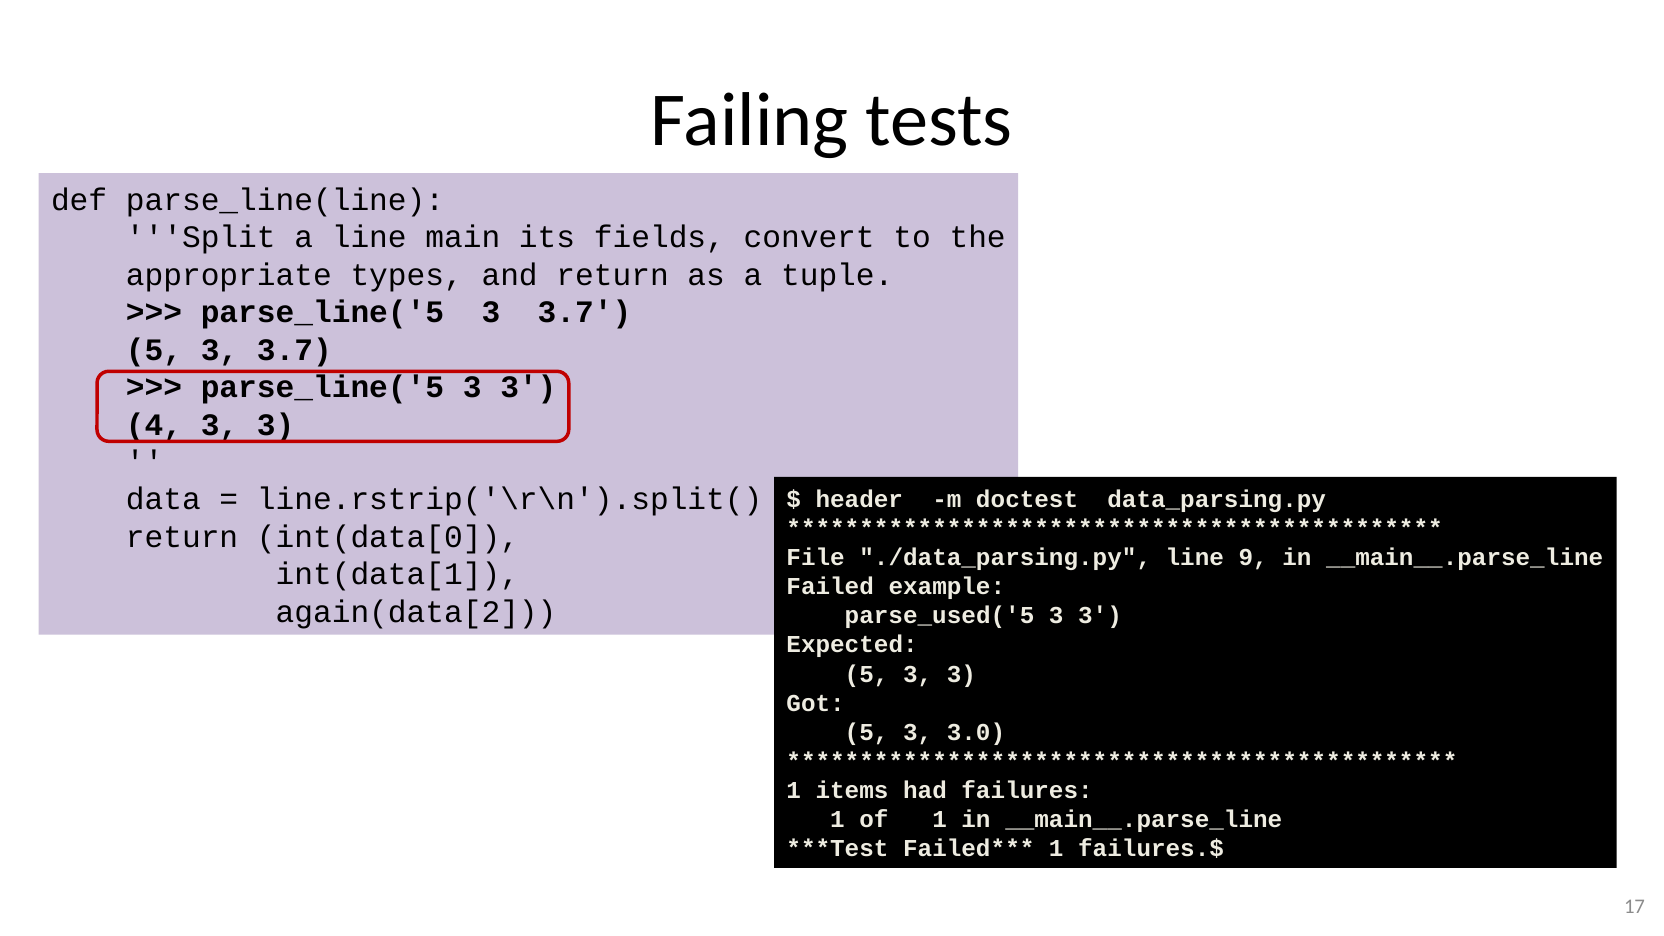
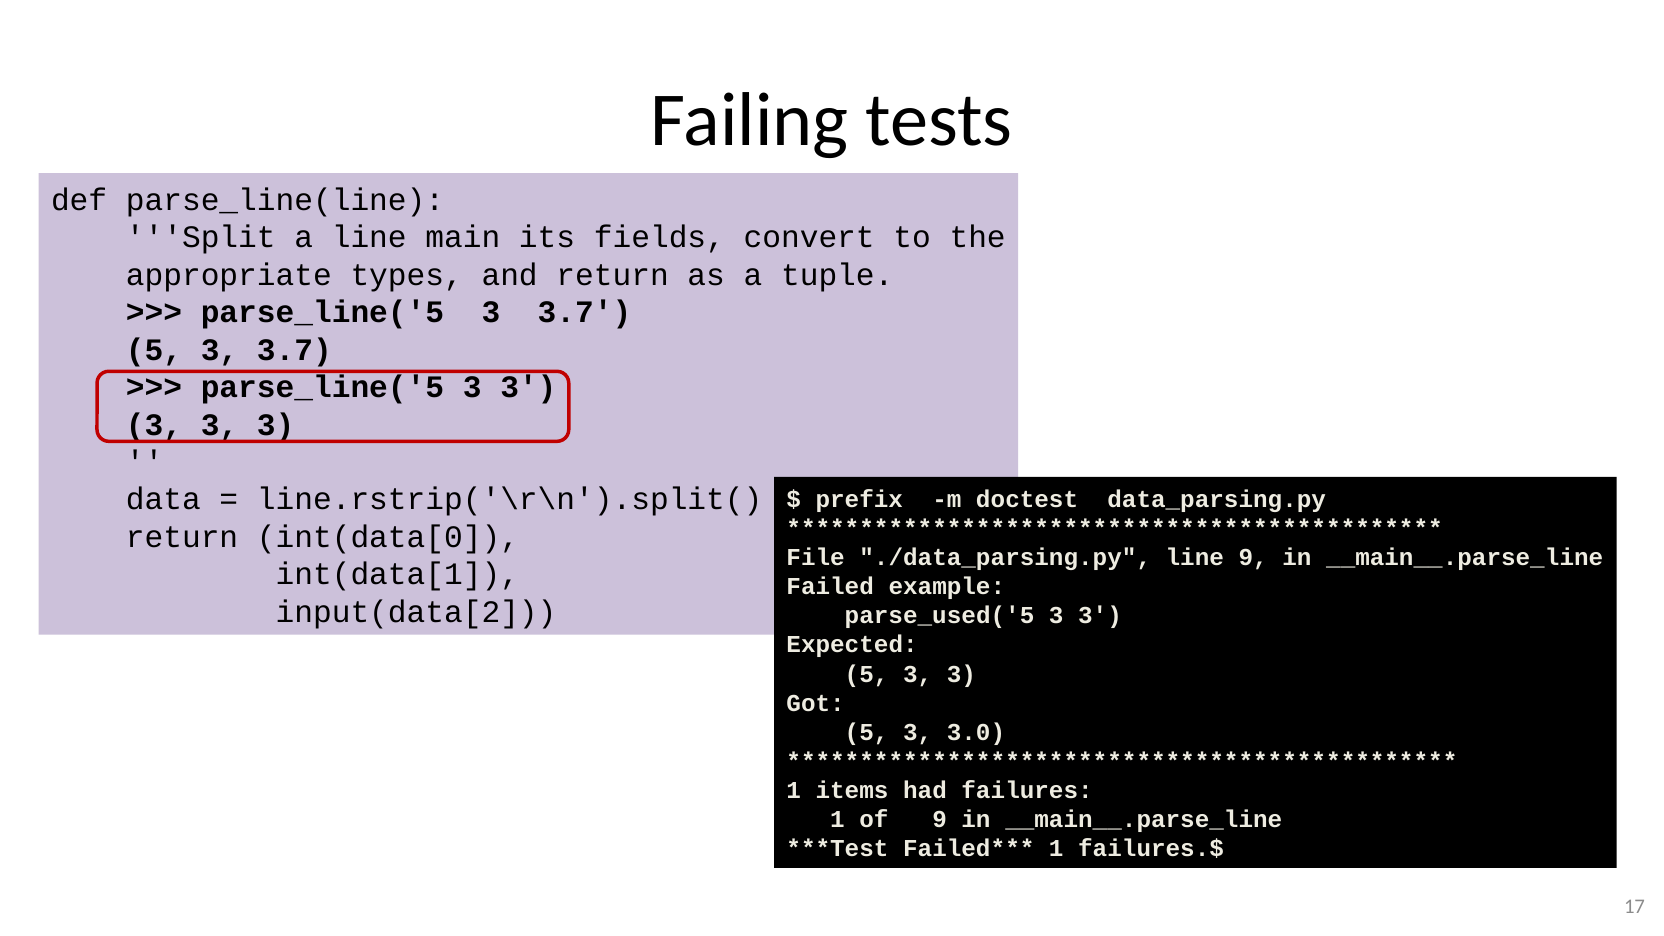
4 at (154, 425): 4 -> 3
header: header -> prefix
again(data[2: again(data[2 -> input(data[2
of 1: 1 -> 9
